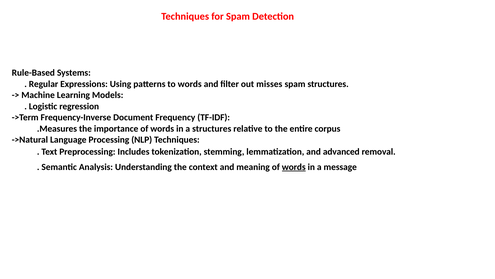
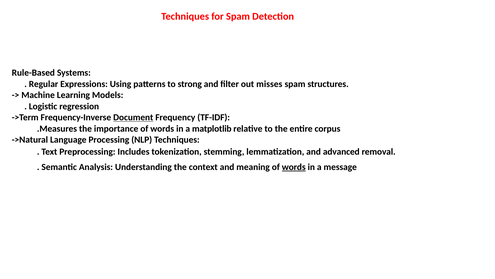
to words: words -> strong
Document underline: none -> present
a structures: structures -> matplotlib
